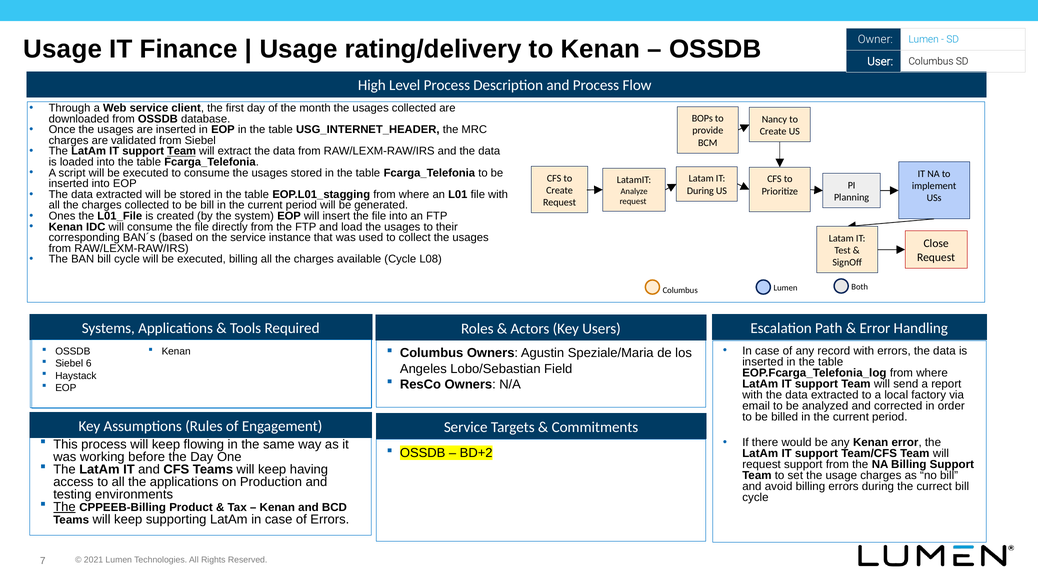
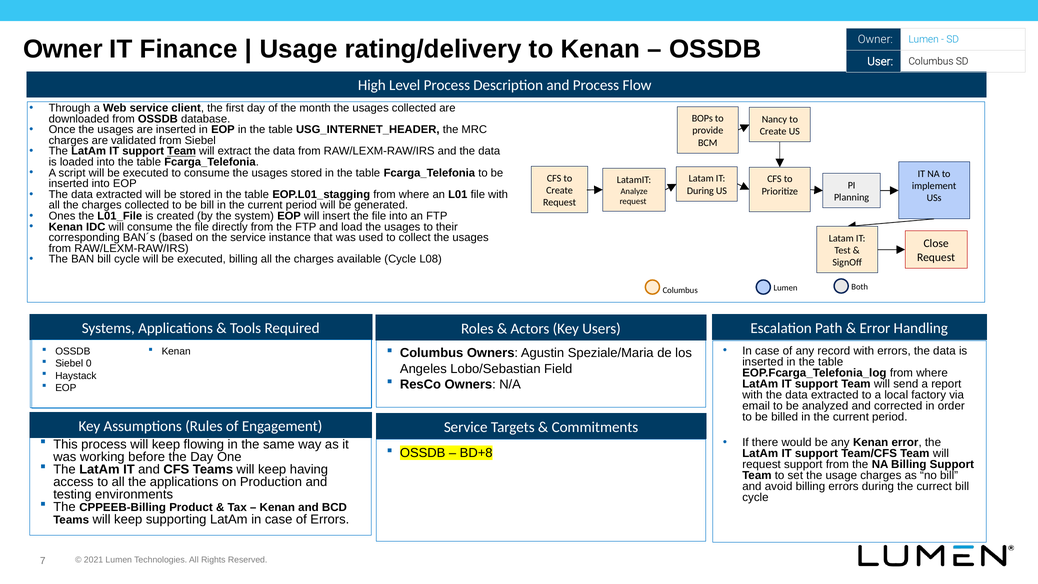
Usage at (63, 49): Usage -> Owner
6: 6 -> 0
BD+2: BD+2 -> BD+8
The at (64, 507) underline: present -> none
